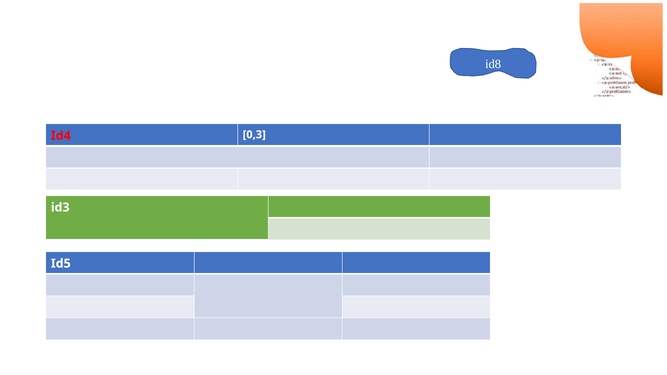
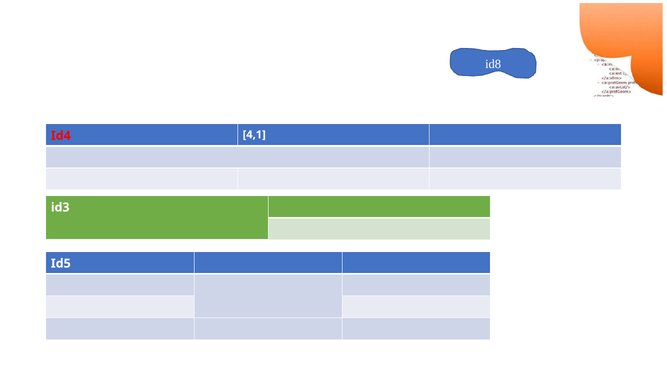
0,3: 0,3 -> 4,1
